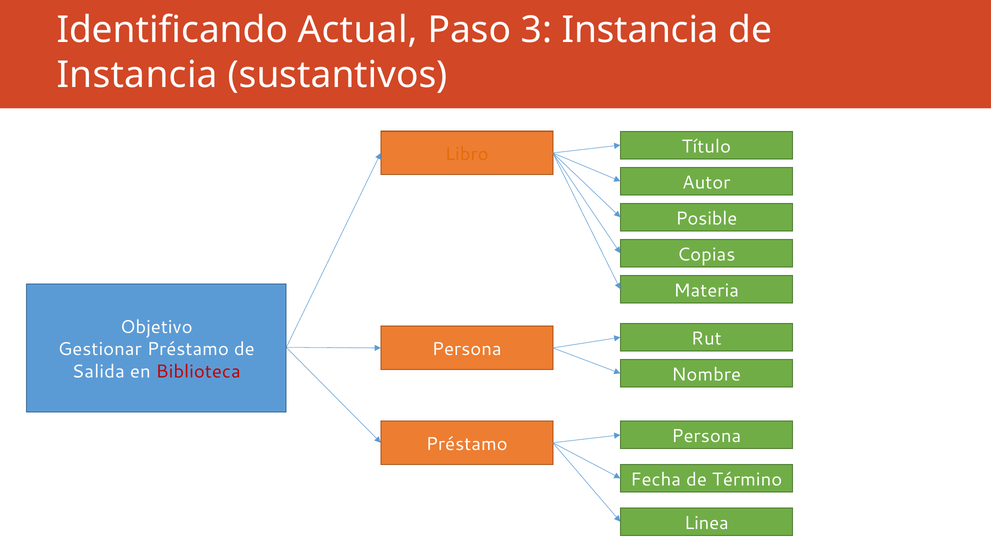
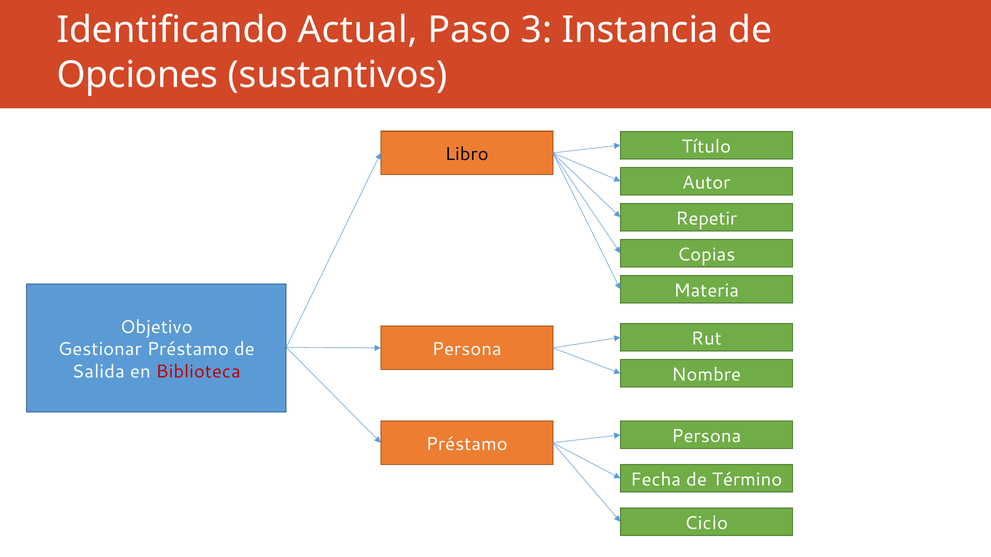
Instancia at (137, 75): Instancia -> Opciones
Libro colour: orange -> black
Posible: Posible -> Repetir
Linea: Linea -> Ciclo
